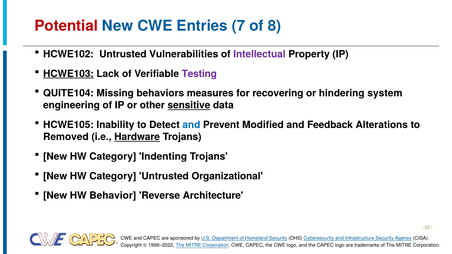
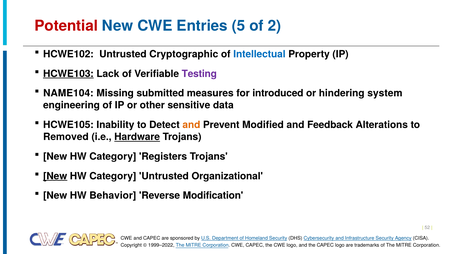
7: 7 -> 5
8: 8 -> 2
Vulnerabilities: Vulnerabilities -> Cryptographic
Intellectual colour: purple -> blue
QUITE104: QUITE104 -> NAME104
behaviors: behaviors -> submitted
recovering: recovering -> introduced
sensitive underline: present -> none
and at (191, 125) colour: blue -> orange
Indenting: Indenting -> Registers
New at (55, 176) underline: none -> present
Architecture: Architecture -> Modification
